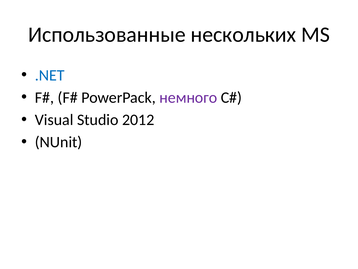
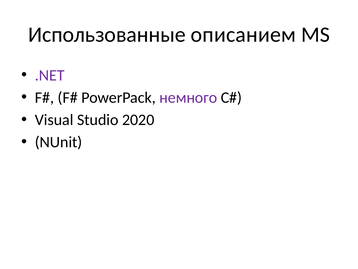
нескольких: нескольких -> описанием
.NET colour: blue -> purple
2012: 2012 -> 2020
